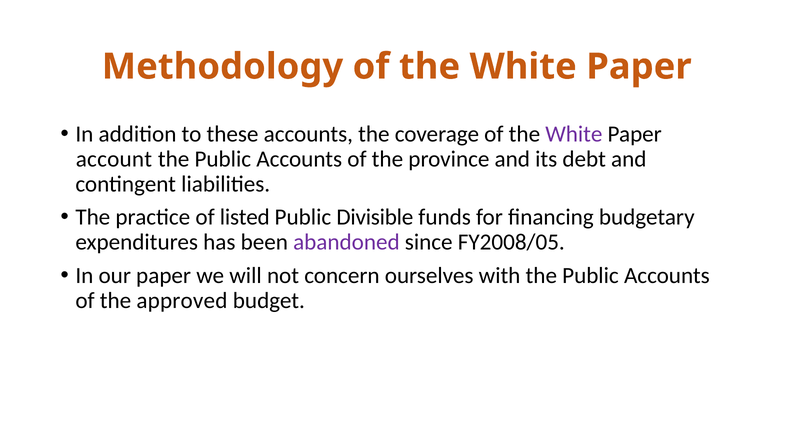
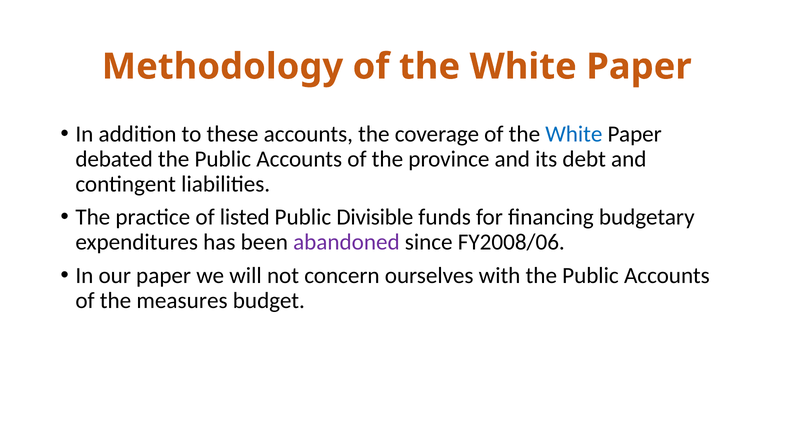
White at (574, 134) colour: purple -> blue
account: account -> debated
FY2008/05: FY2008/05 -> FY2008/06
approved: approved -> measures
